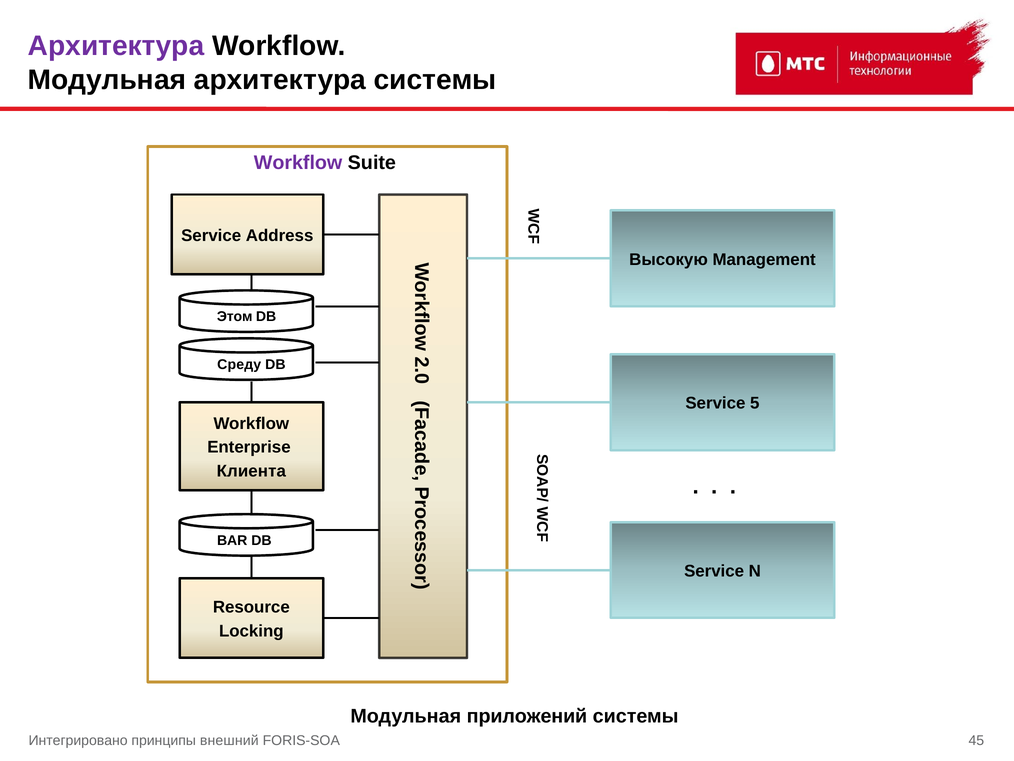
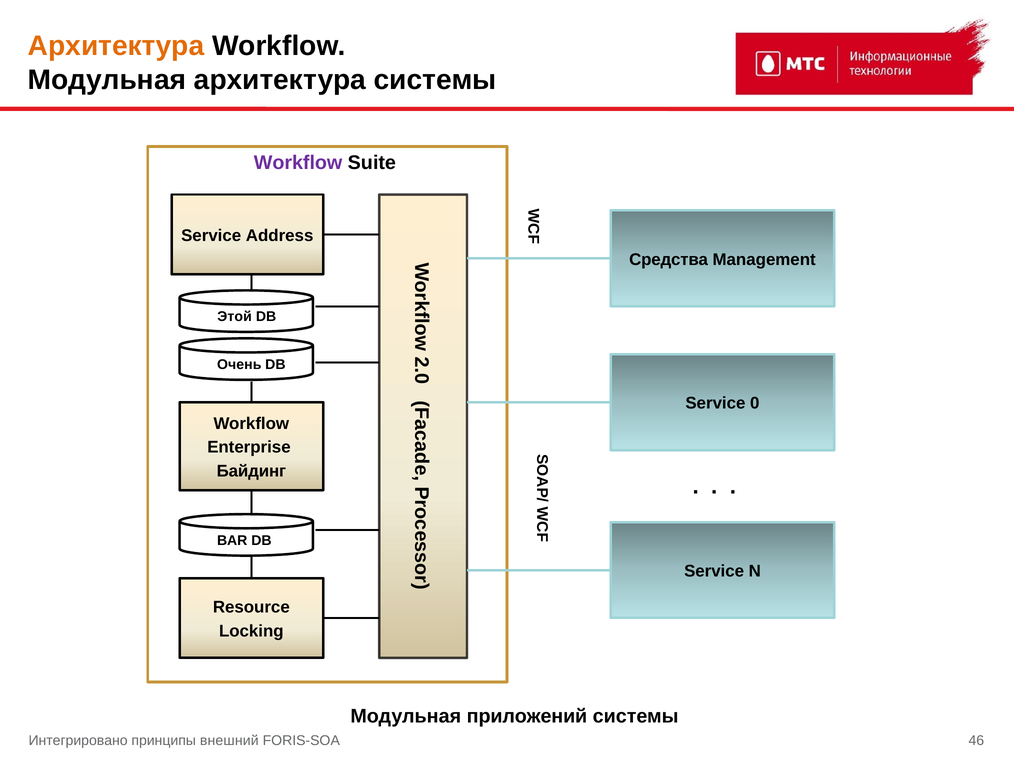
Архитектура at (116, 46) colour: purple -> orange
Высокую: Высокую -> Средства
Этом: Этом -> Этой
Среду: Среду -> Очень
Service 5: 5 -> 0
Клиента: Клиента -> Байдинг
45: 45 -> 46
